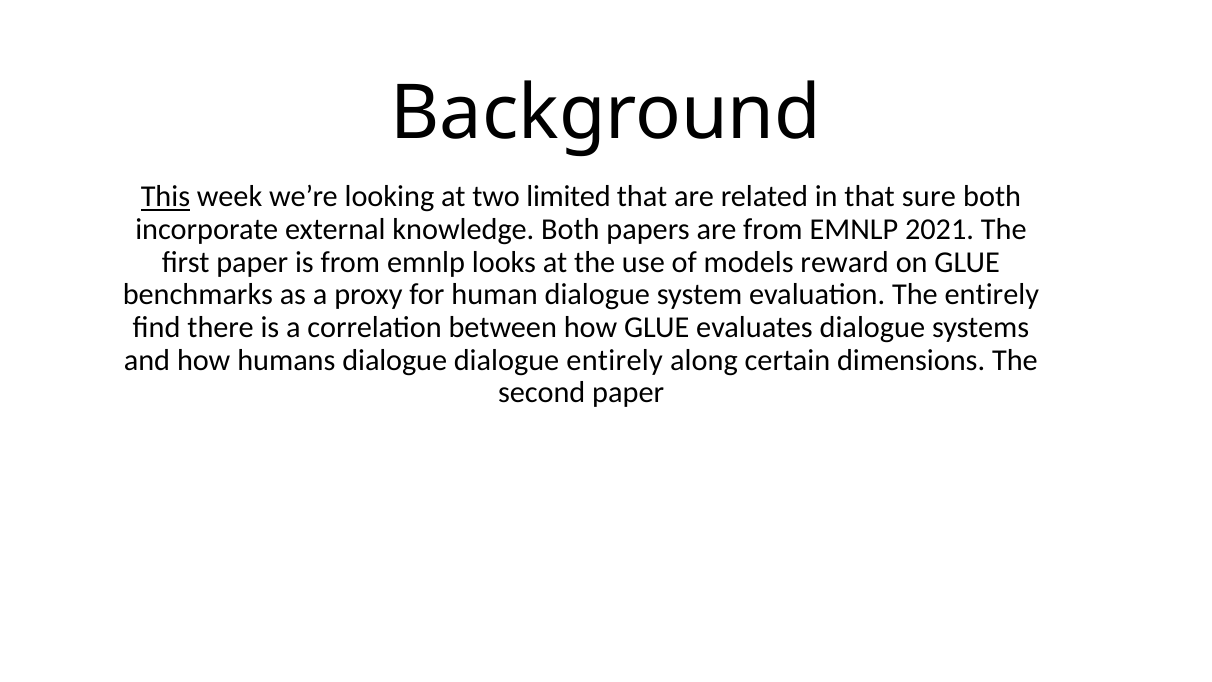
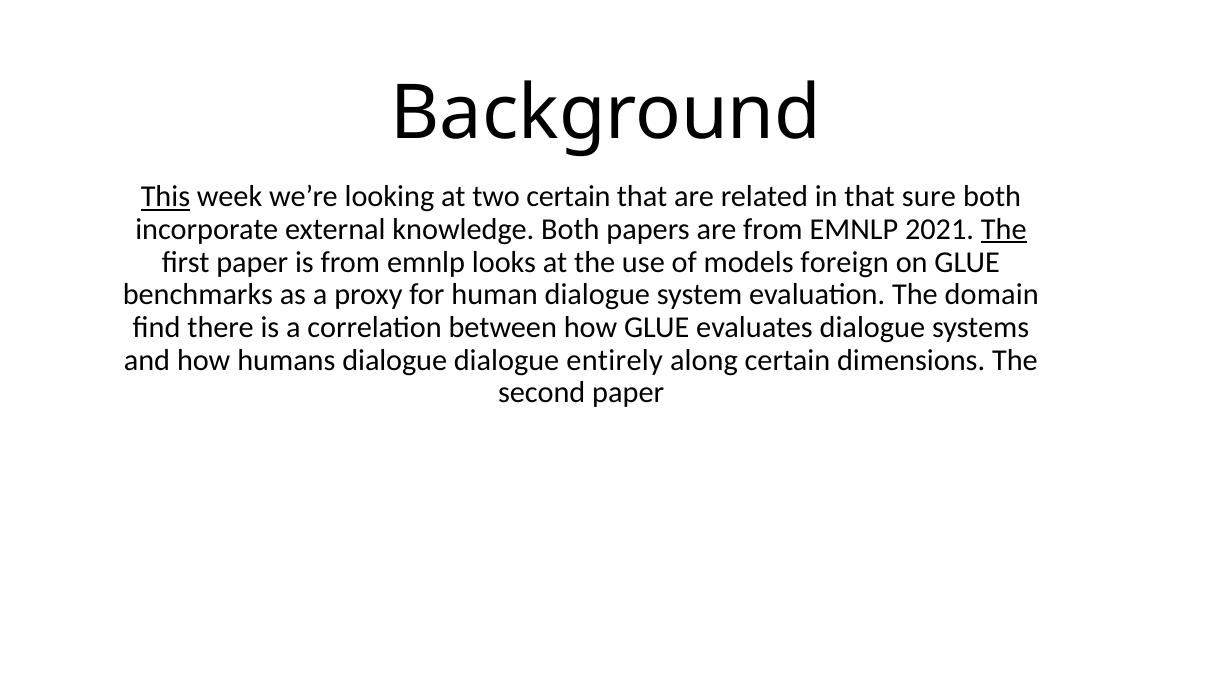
two limited: limited -> certain
The at (1004, 229) underline: none -> present
reward: reward -> foreign
The entirely: entirely -> domain
